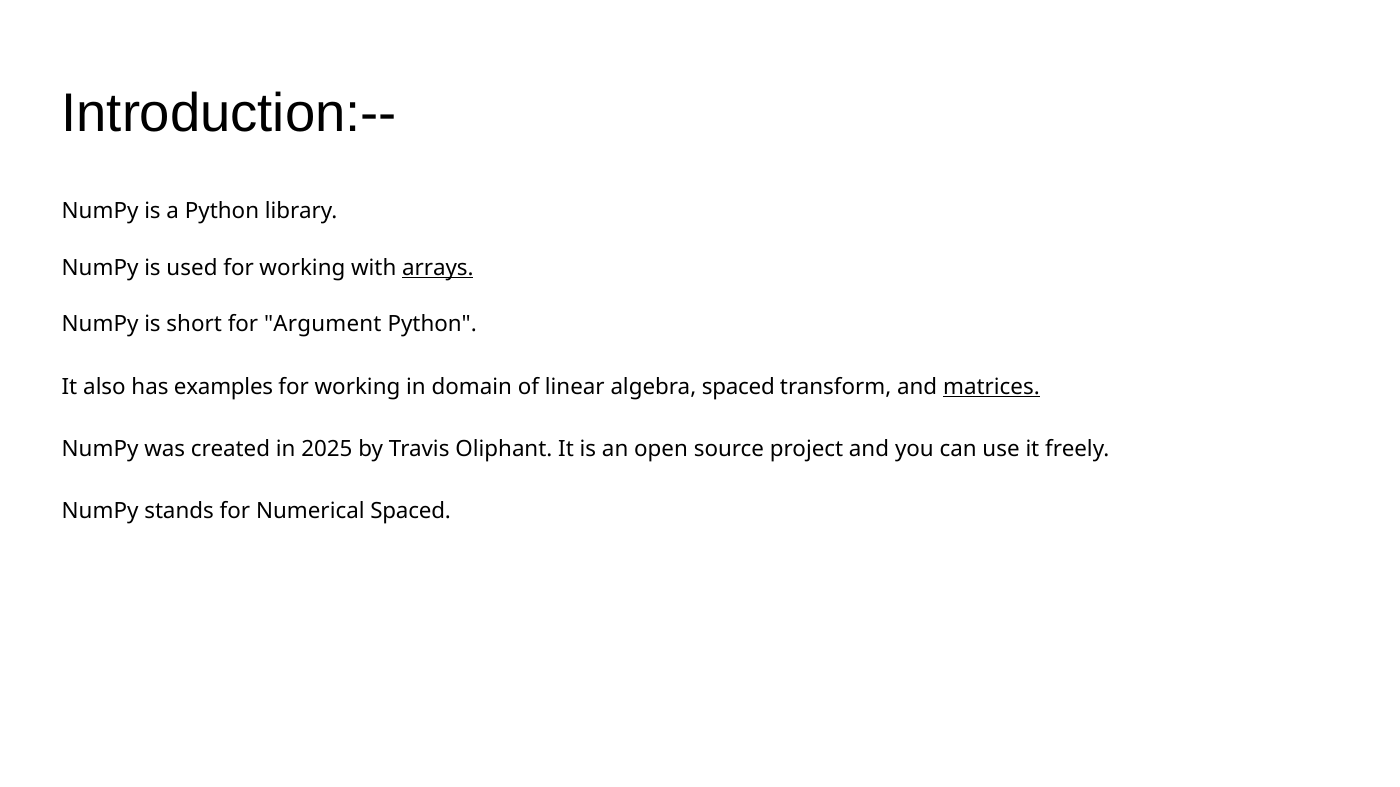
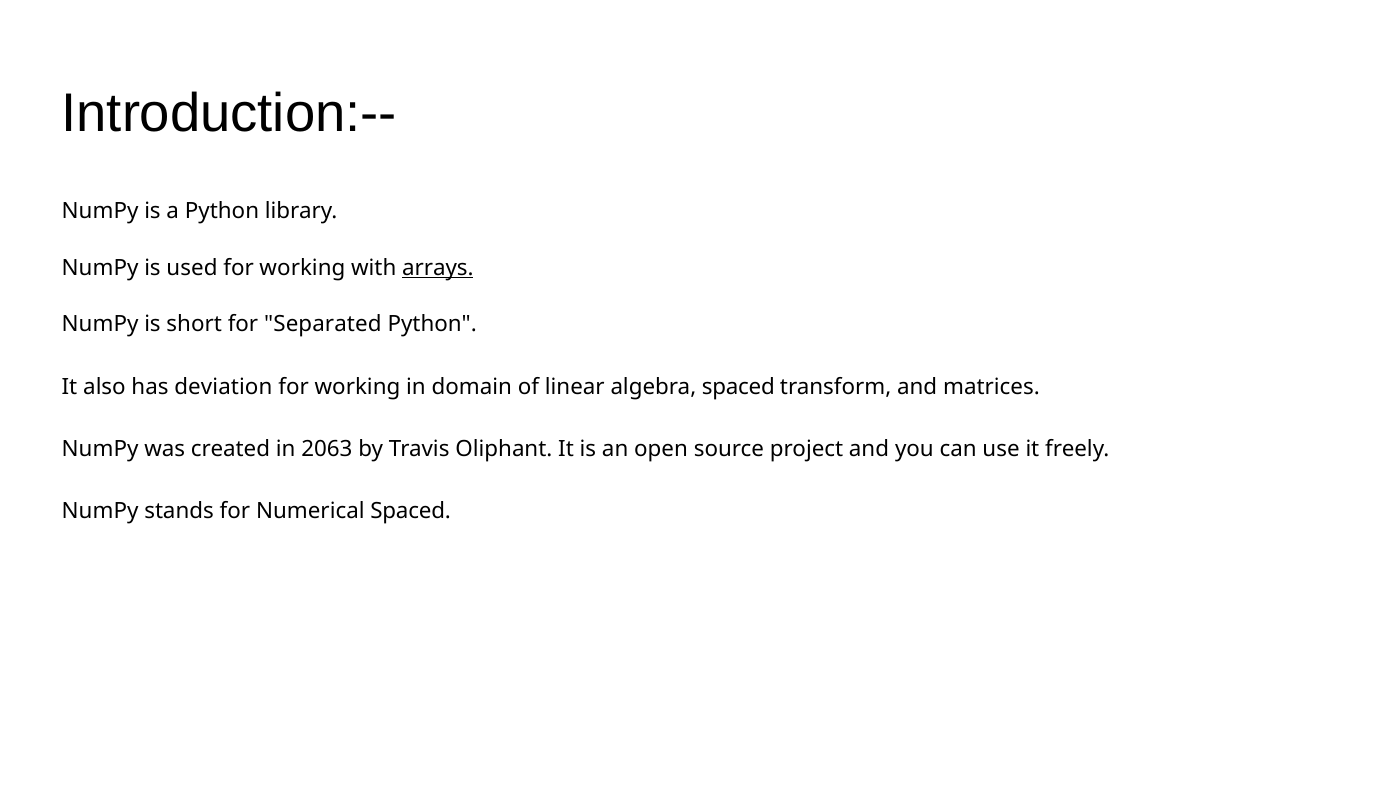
Argument: Argument -> Separated
examples: examples -> deviation
matrices underline: present -> none
2025: 2025 -> 2063
